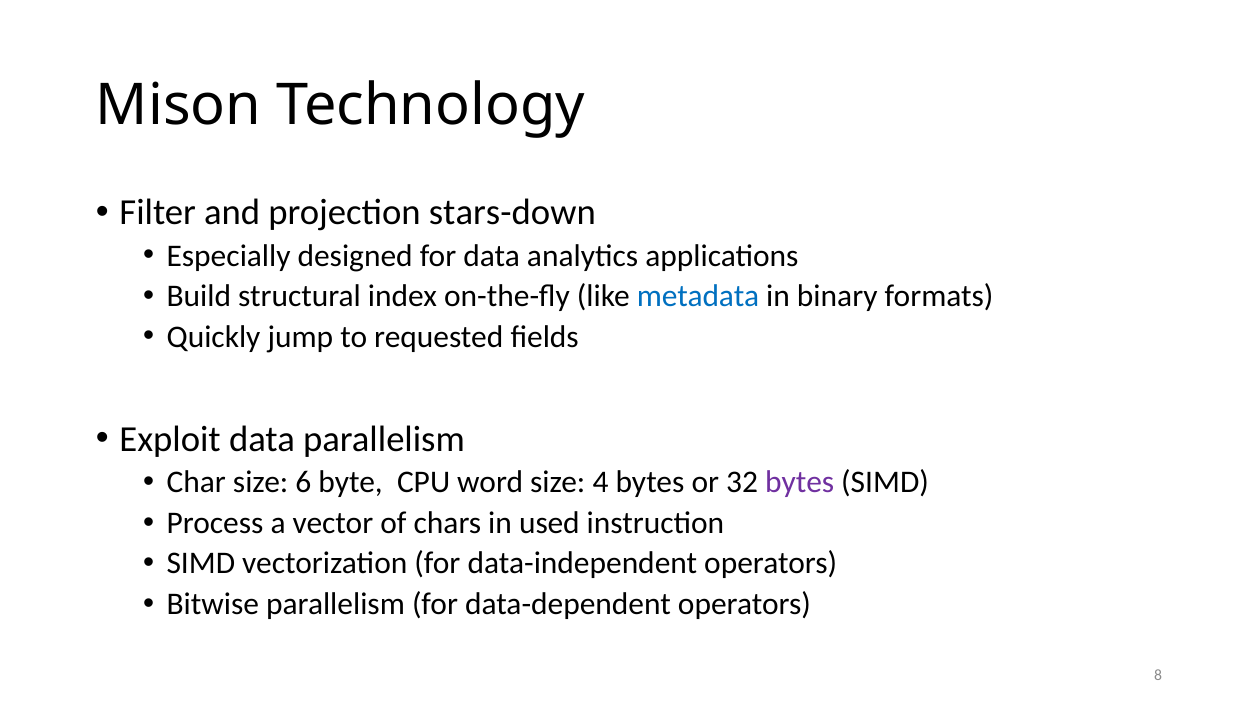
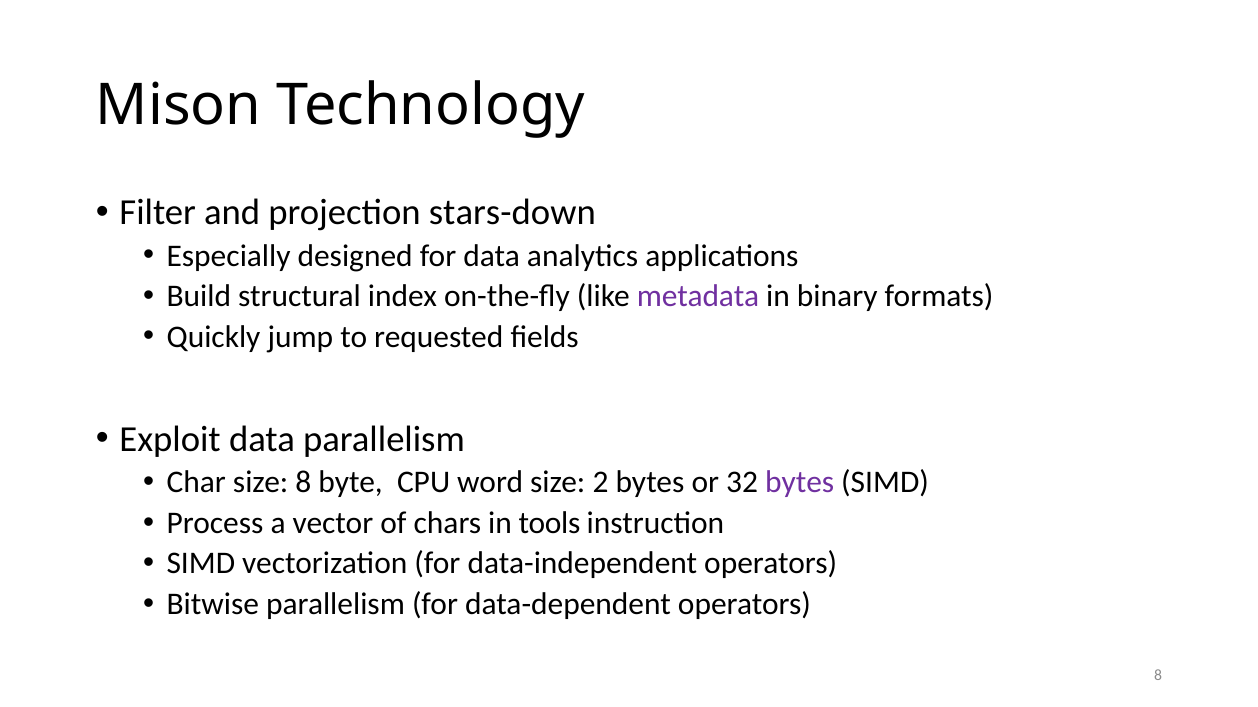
metadata colour: blue -> purple
size 6: 6 -> 8
4: 4 -> 2
used: used -> tools
